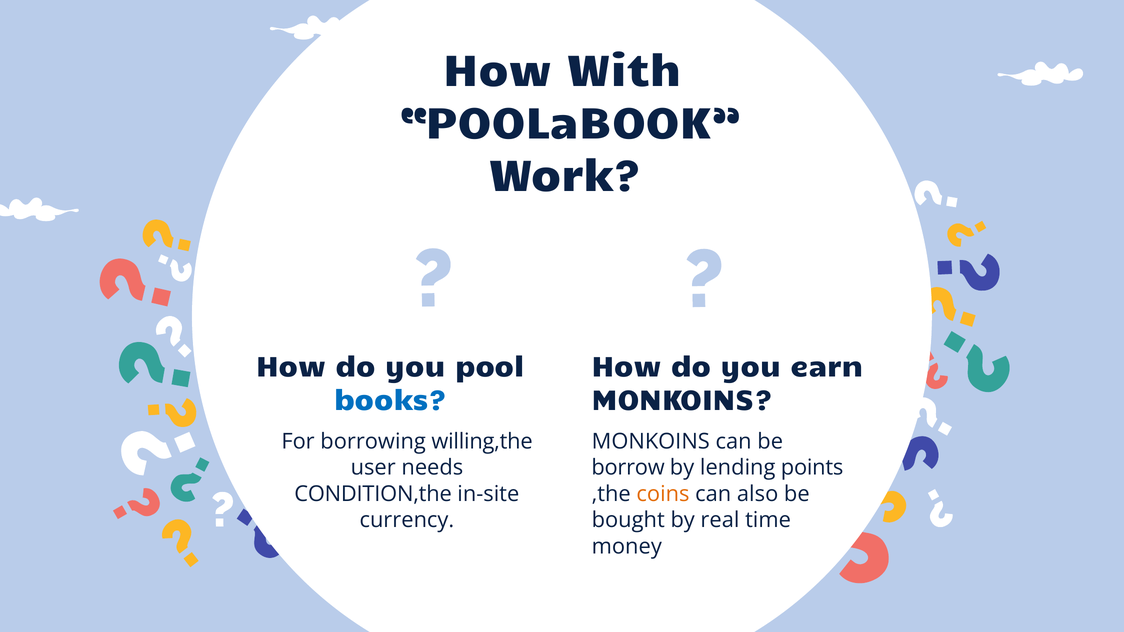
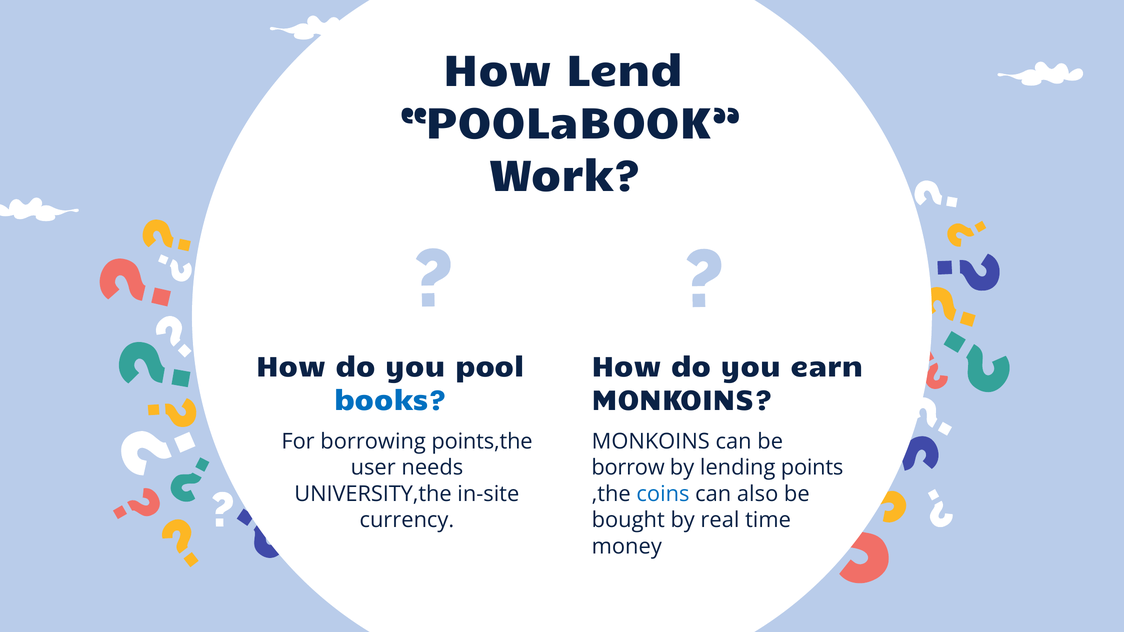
With: With -> Lend
willing,the: willing,the -> points,the
CONDITION,the: CONDITION,the -> UNIVERSITY,the
coins colour: orange -> blue
